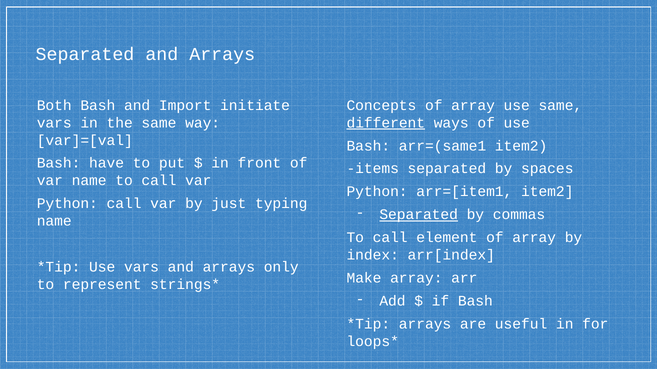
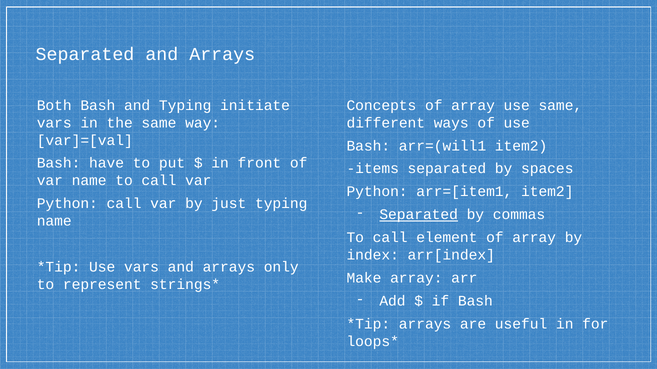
and Import: Import -> Typing
different underline: present -> none
arr=(same1: arr=(same1 -> arr=(will1
